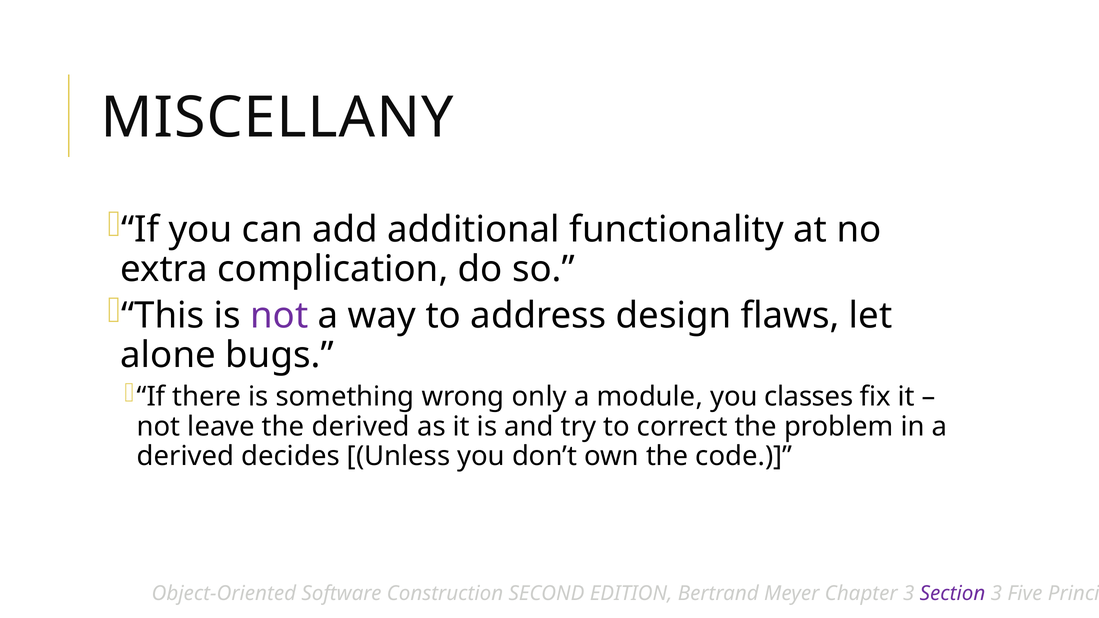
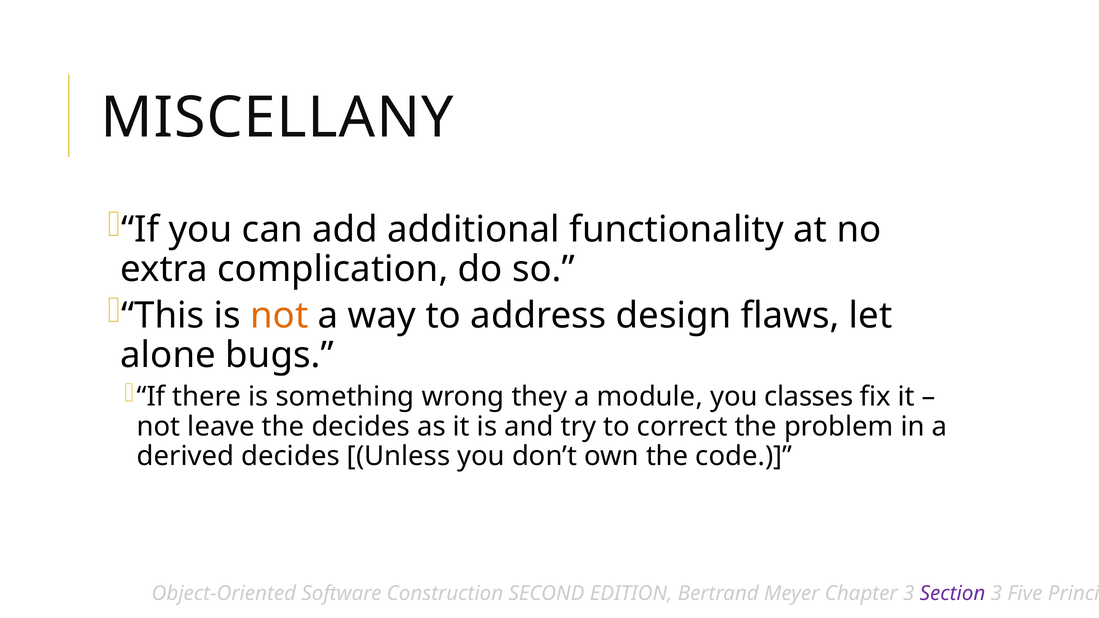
not at (279, 316) colour: purple -> orange
only: only -> they
the derived: derived -> decides
